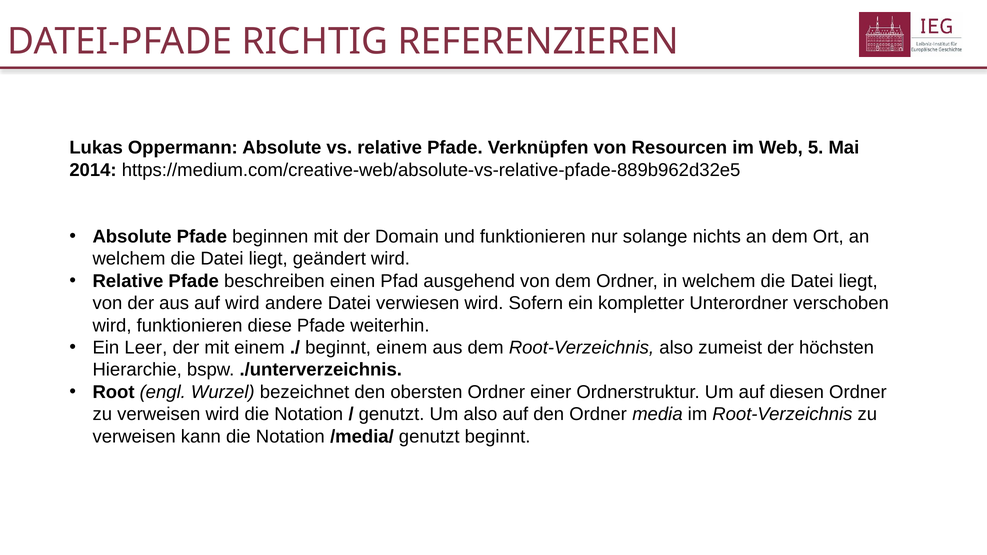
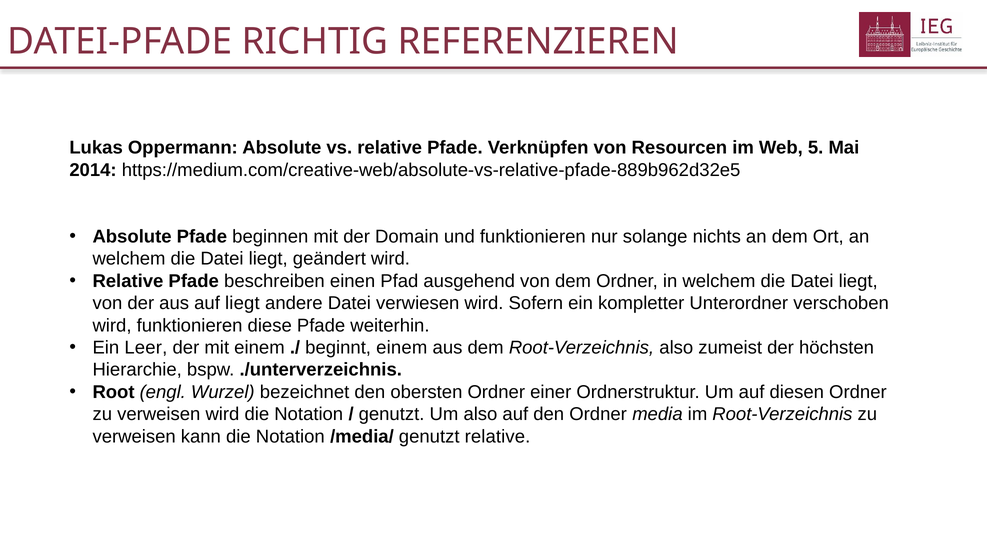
auf wird: wird -> liegt
genutzt beginnt: beginnt -> relative
